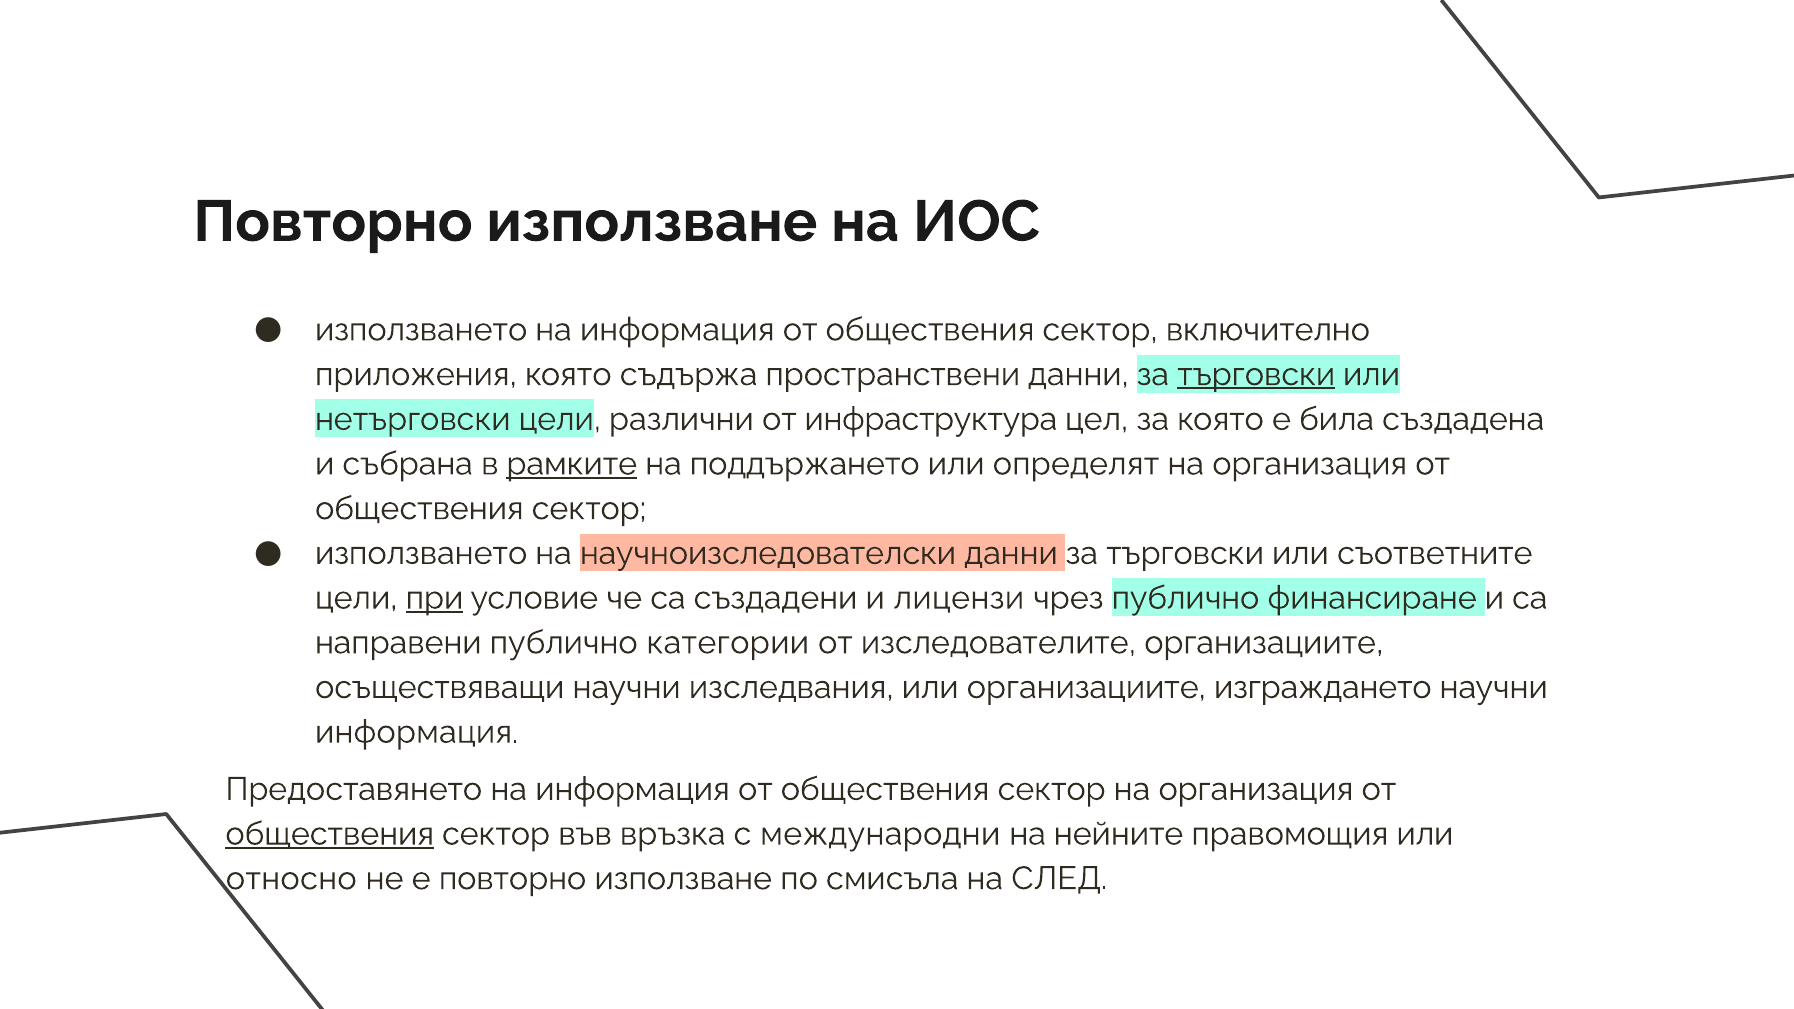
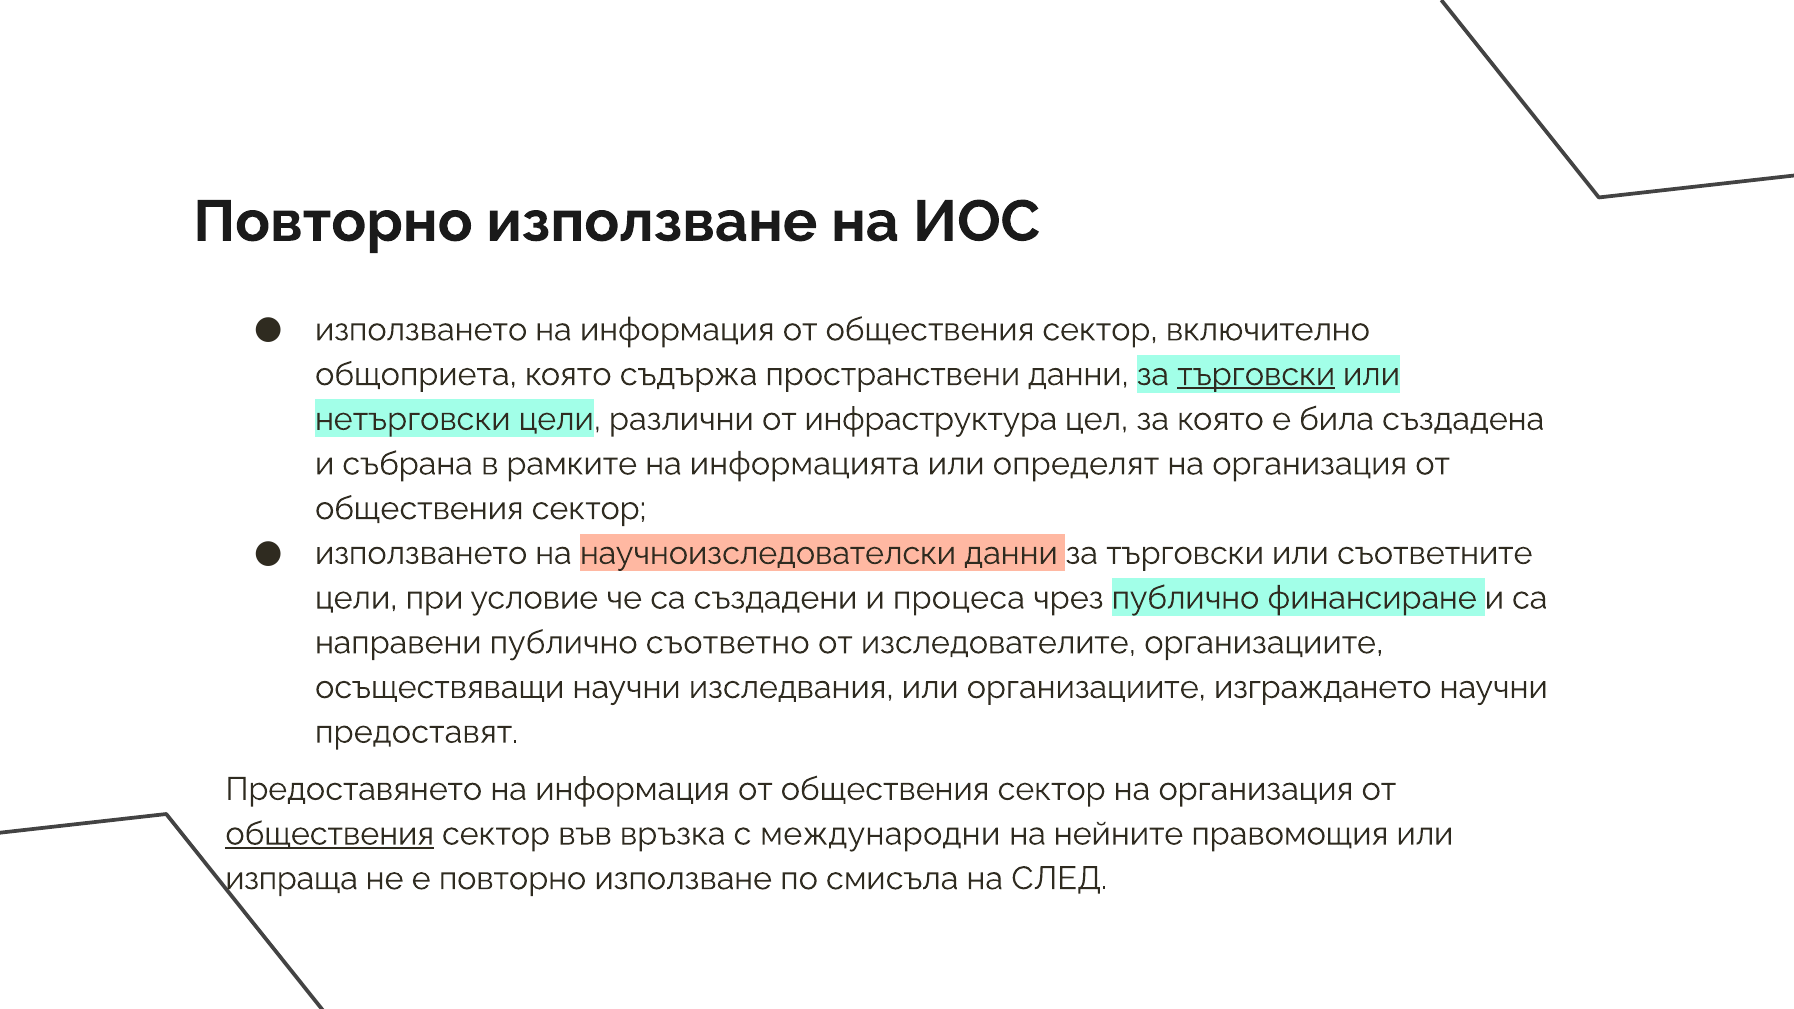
приложения: приложения -> общоприета
рамките underline: present -> none
поддържането: поддържането -> информацията
при underline: present -> none
лицензи: лицензи -> процеса
категории: категории -> съответно
информация at (417, 732): информация -> предоставят
относно: относно -> изпраща
